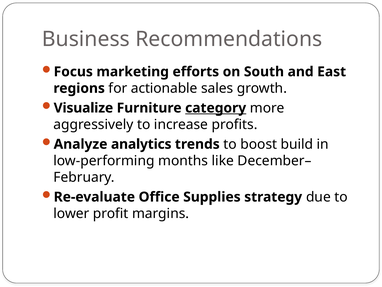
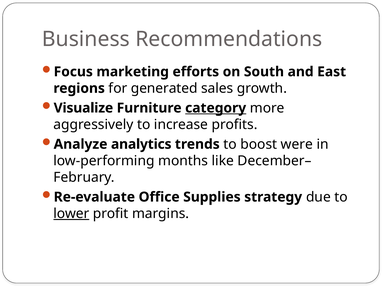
actionable: actionable -> generated
build: build -> were
lower underline: none -> present
